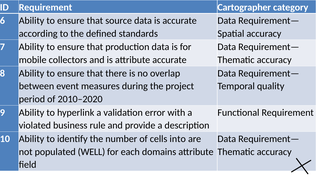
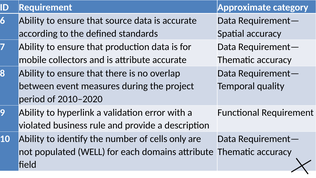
Cartographer: Cartographer -> Approximate
into: into -> only
